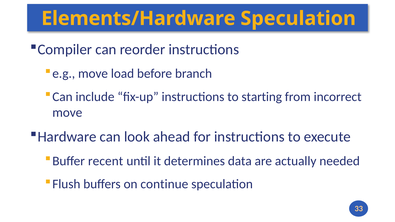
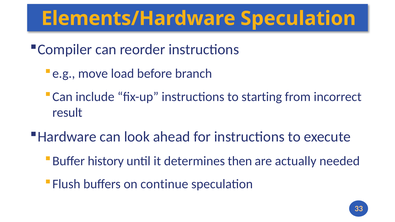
move at (67, 113): move -> result
recent: recent -> history
data: data -> then
